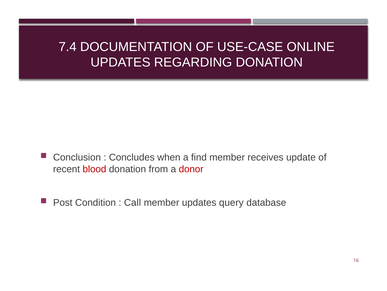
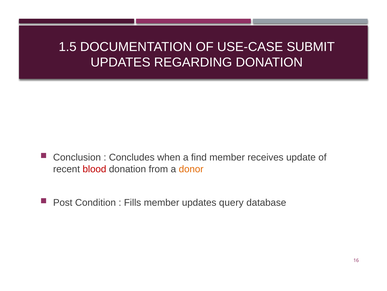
7.4: 7.4 -> 1.5
ONLINE: ONLINE -> SUBMIT
donor colour: red -> orange
Call: Call -> Fills
